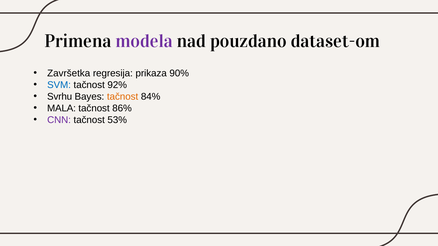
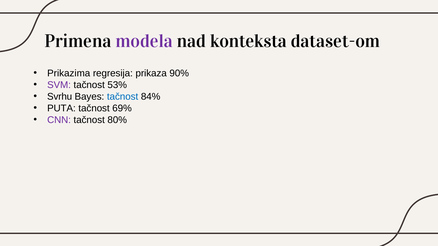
pouzdano: pouzdano -> konteksta
Završetka: Završetka -> Prikazima
SVM colour: blue -> purple
92%: 92% -> 53%
tačnost at (123, 97) colour: orange -> blue
MALA: MALA -> PUTA
86%: 86% -> 69%
53%: 53% -> 80%
